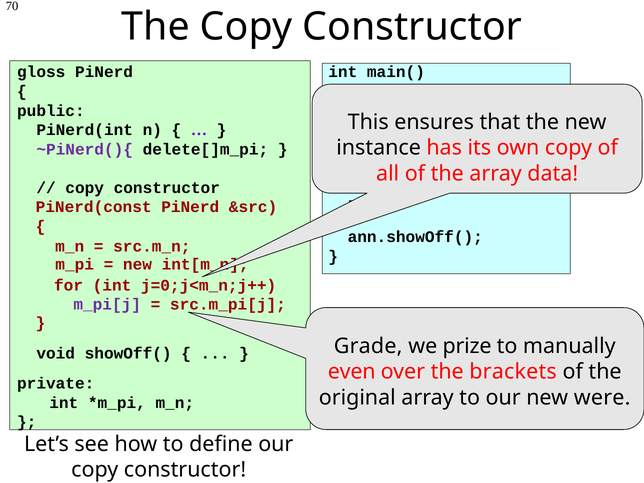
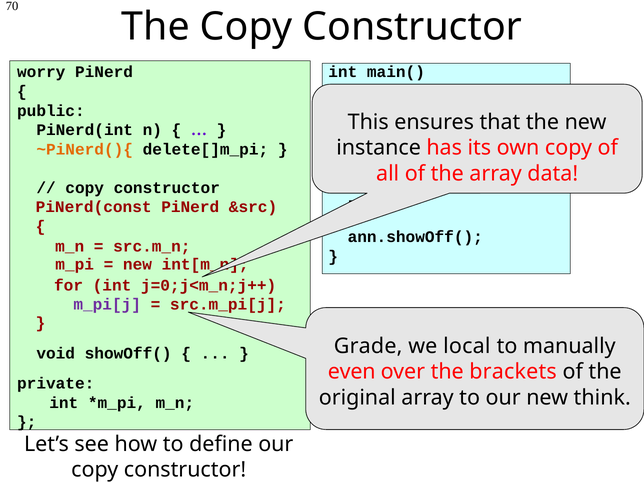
gloss: gloss -> worry
~PiNerd(){ colour: purple -> orange
prize: prize -> local
were: were -> think
